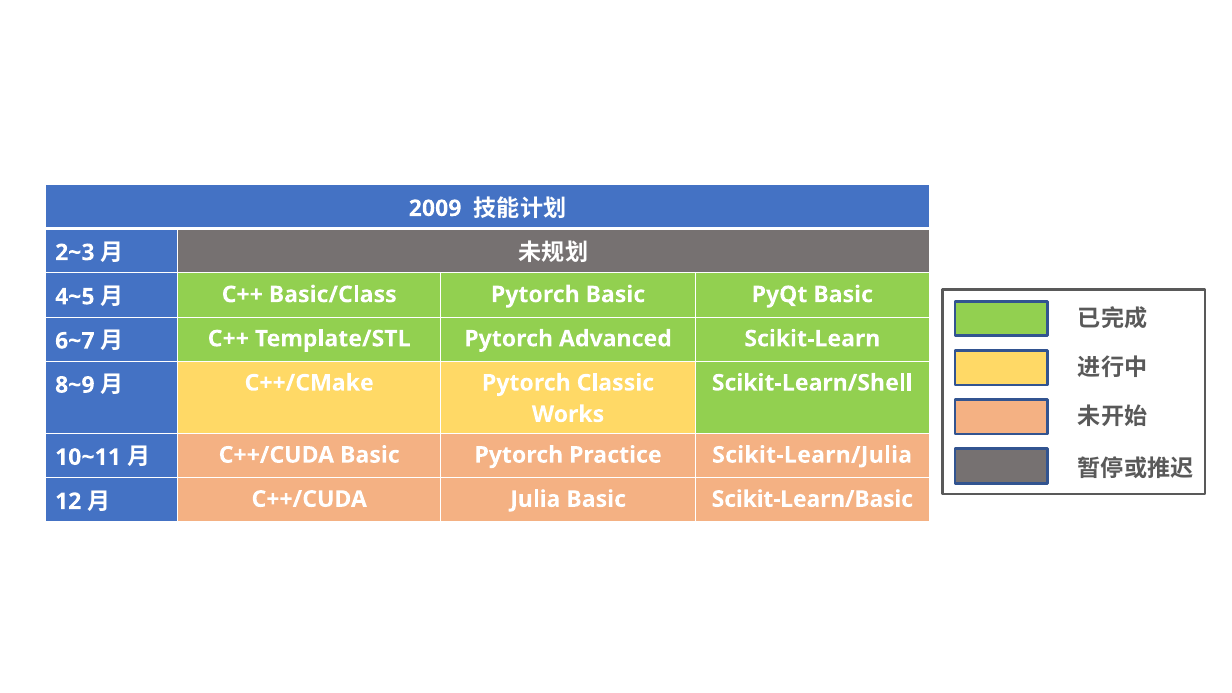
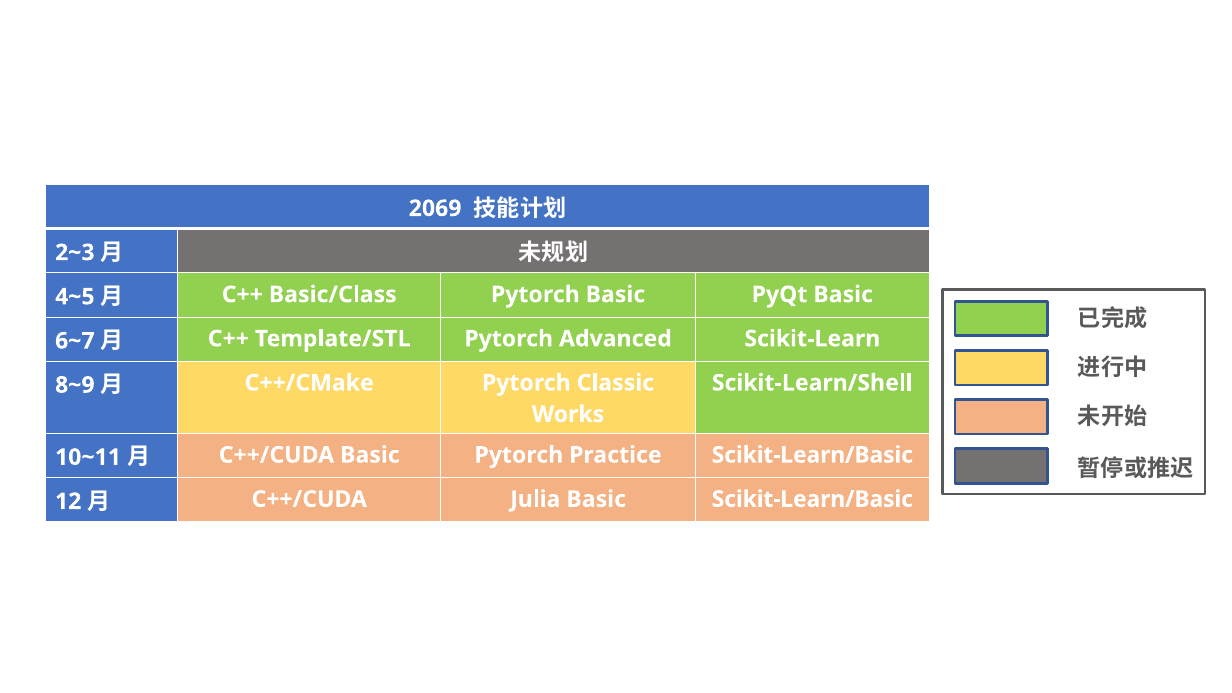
2009: 2009 -> 2069
Practice Scikit-Learn/Julia: Scikit-Learn/Julia -> Scikit-Learn/Basic
